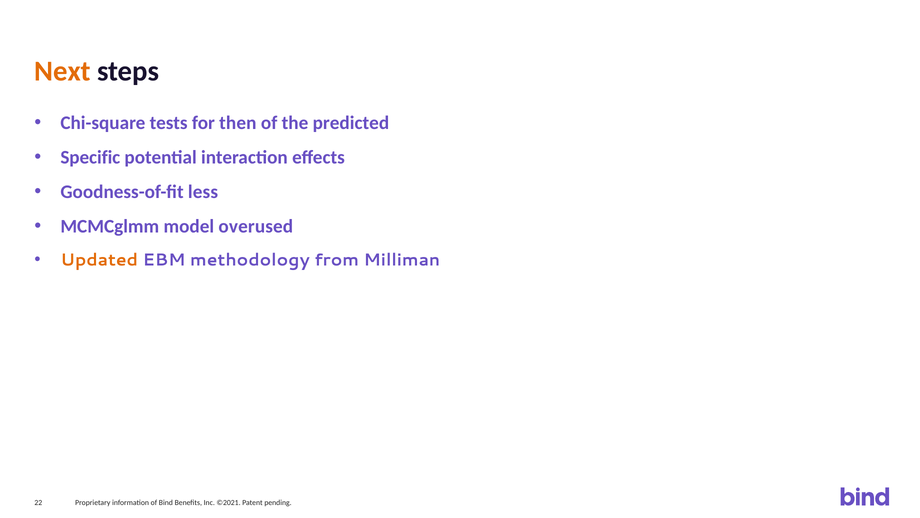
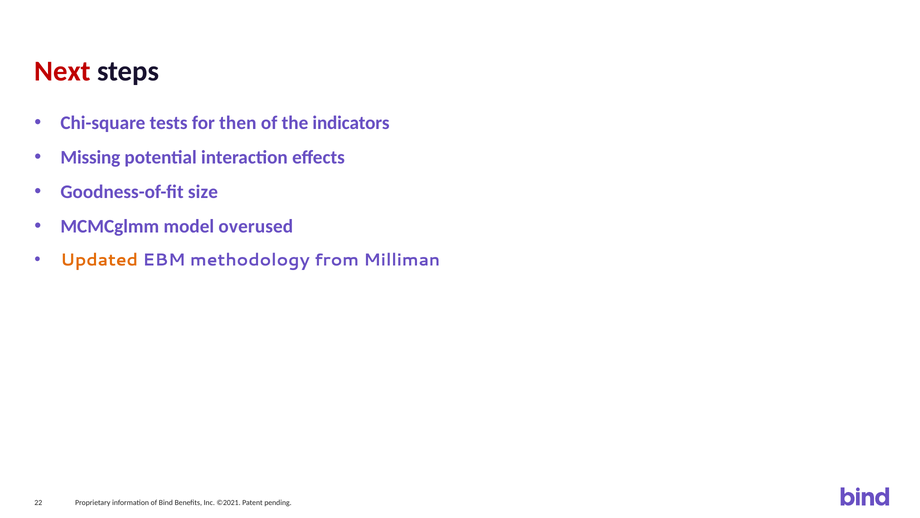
Next colour: orange -> red
predicted: predicted -> indicators
Specific: Specific -> Missing
less: less -> size
